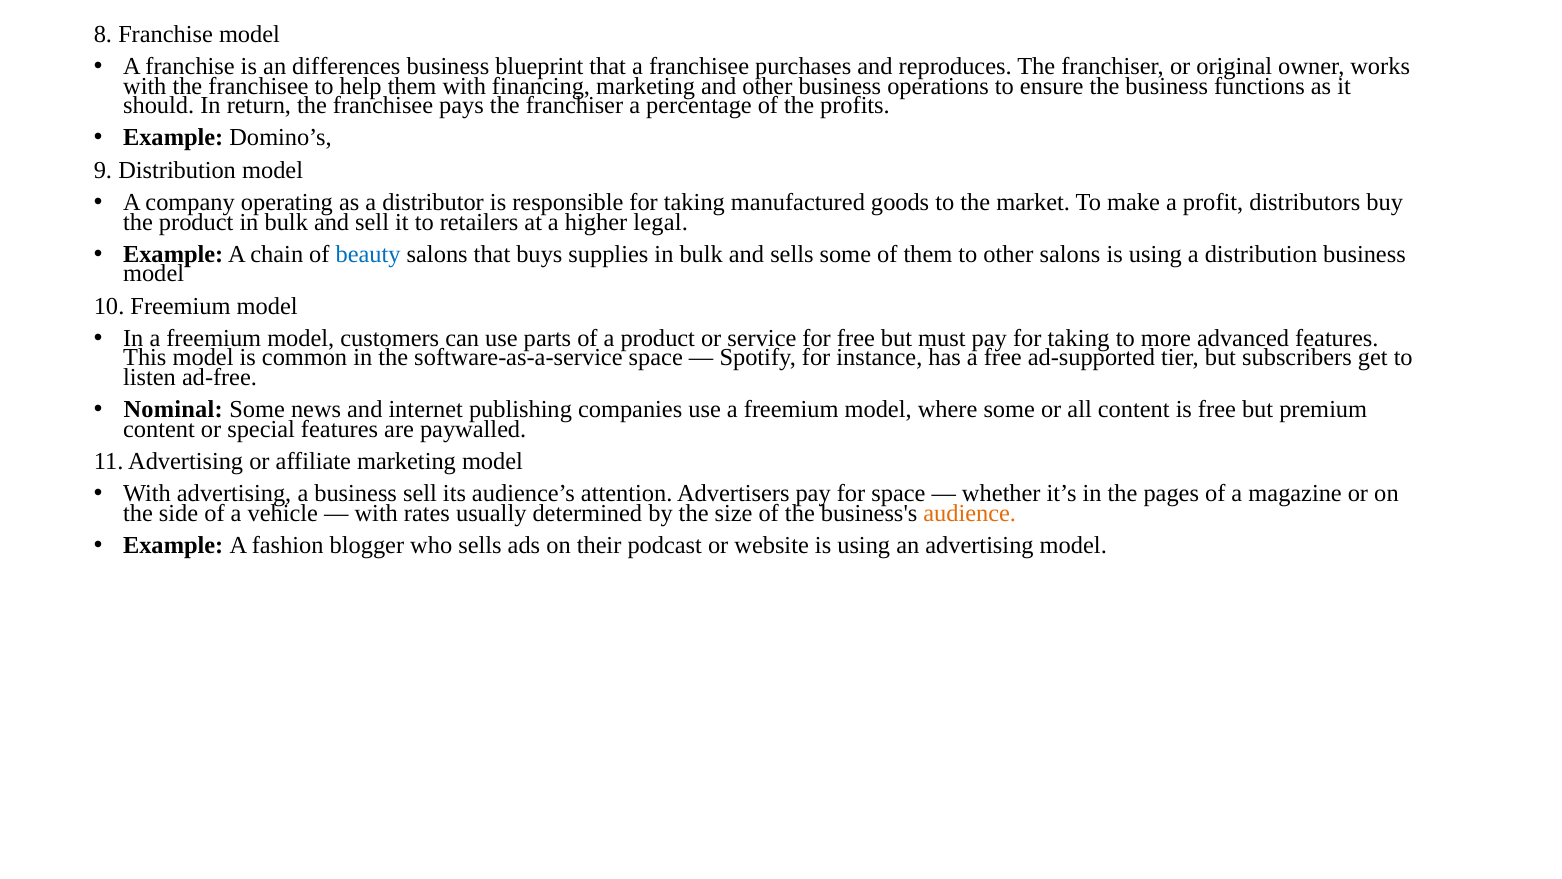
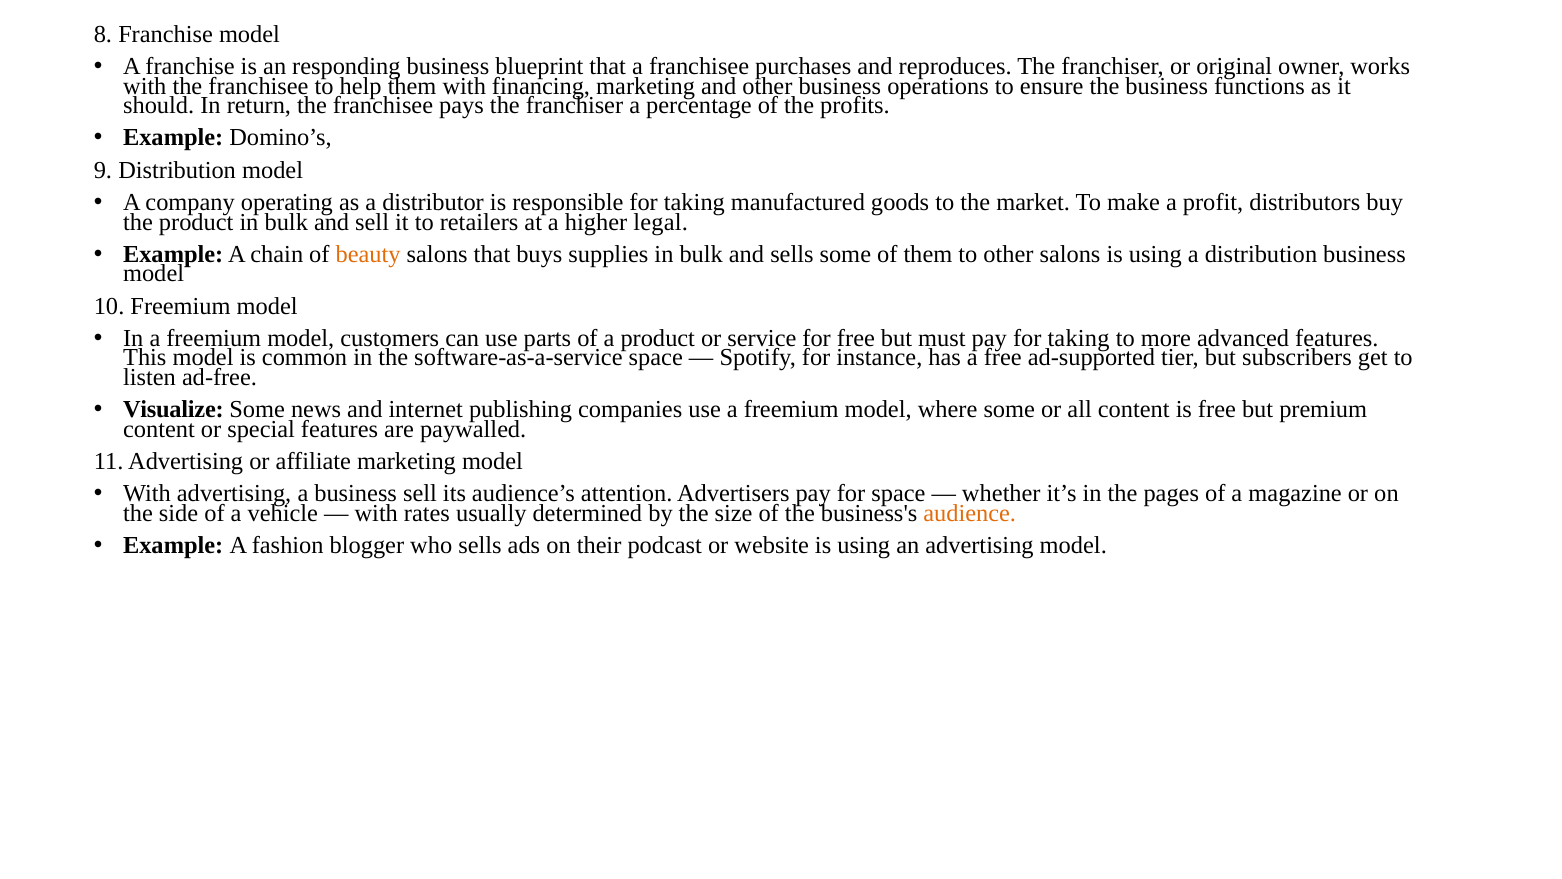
differences: differences -> responding
beauty colour: blue -> orange
Nominal: Nominal -> Visualize
